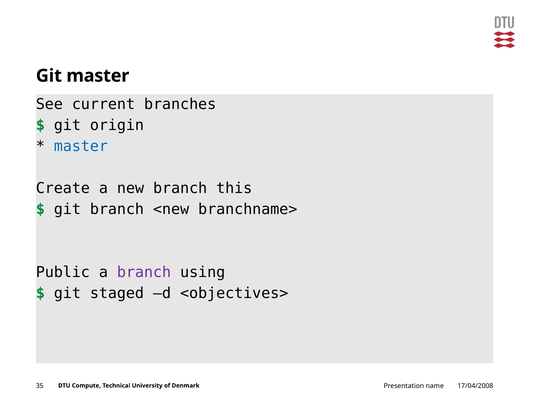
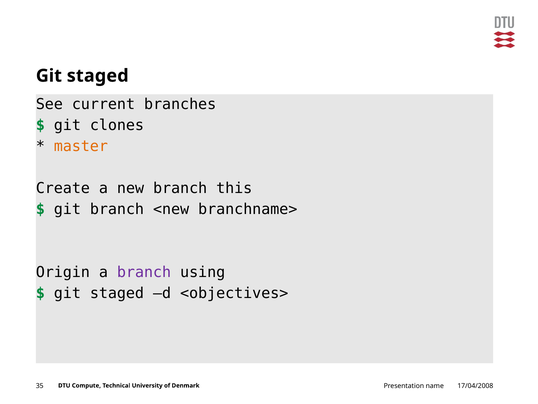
master at (98, 76): master -> staged
origin: origin -> clones
master at (81, 146) colour: blue -> orange
Public: Public -> Origin
